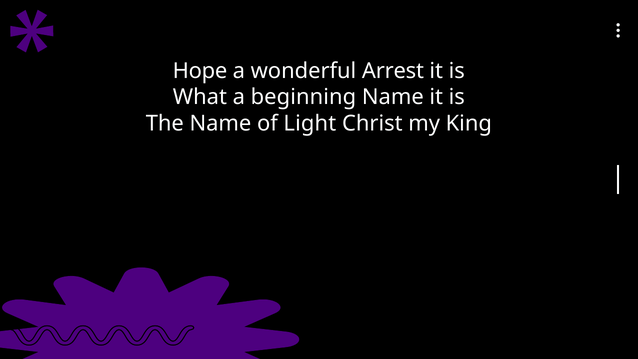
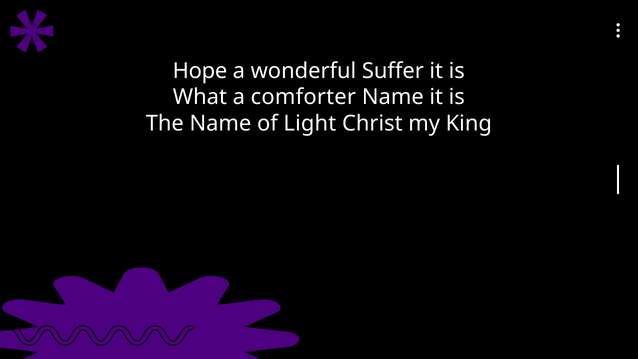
Arrest: Arrest -> Suffer
beginning: beginning -> comforter
